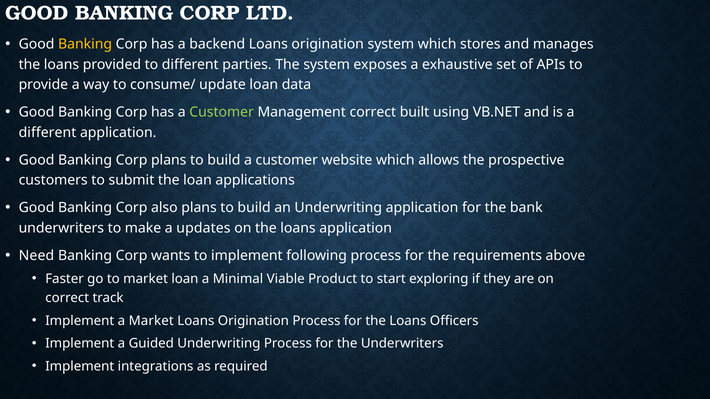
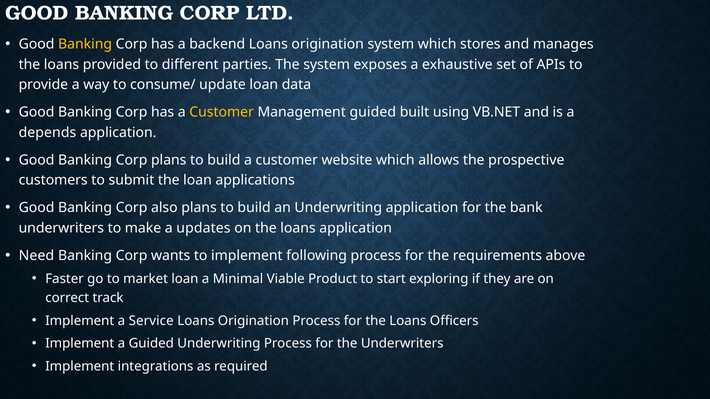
Customer at (222, 112) colour: light green -> yellow
Management correct: correct -> guided
different at (48, 133): different -> depends
a Market: Market -> Service
